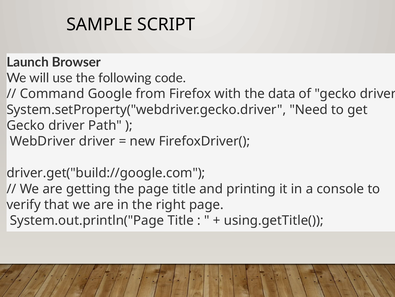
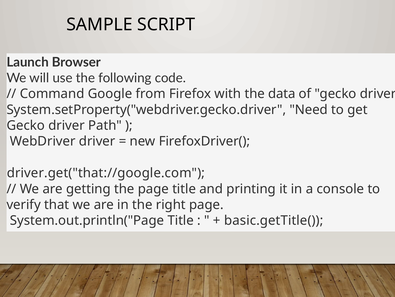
driver.get("build://google.com: driver.get("build://google.com -> driver.get("that://google.com
using.getTitle(: using.getTitle( -> basic.getTitle(
